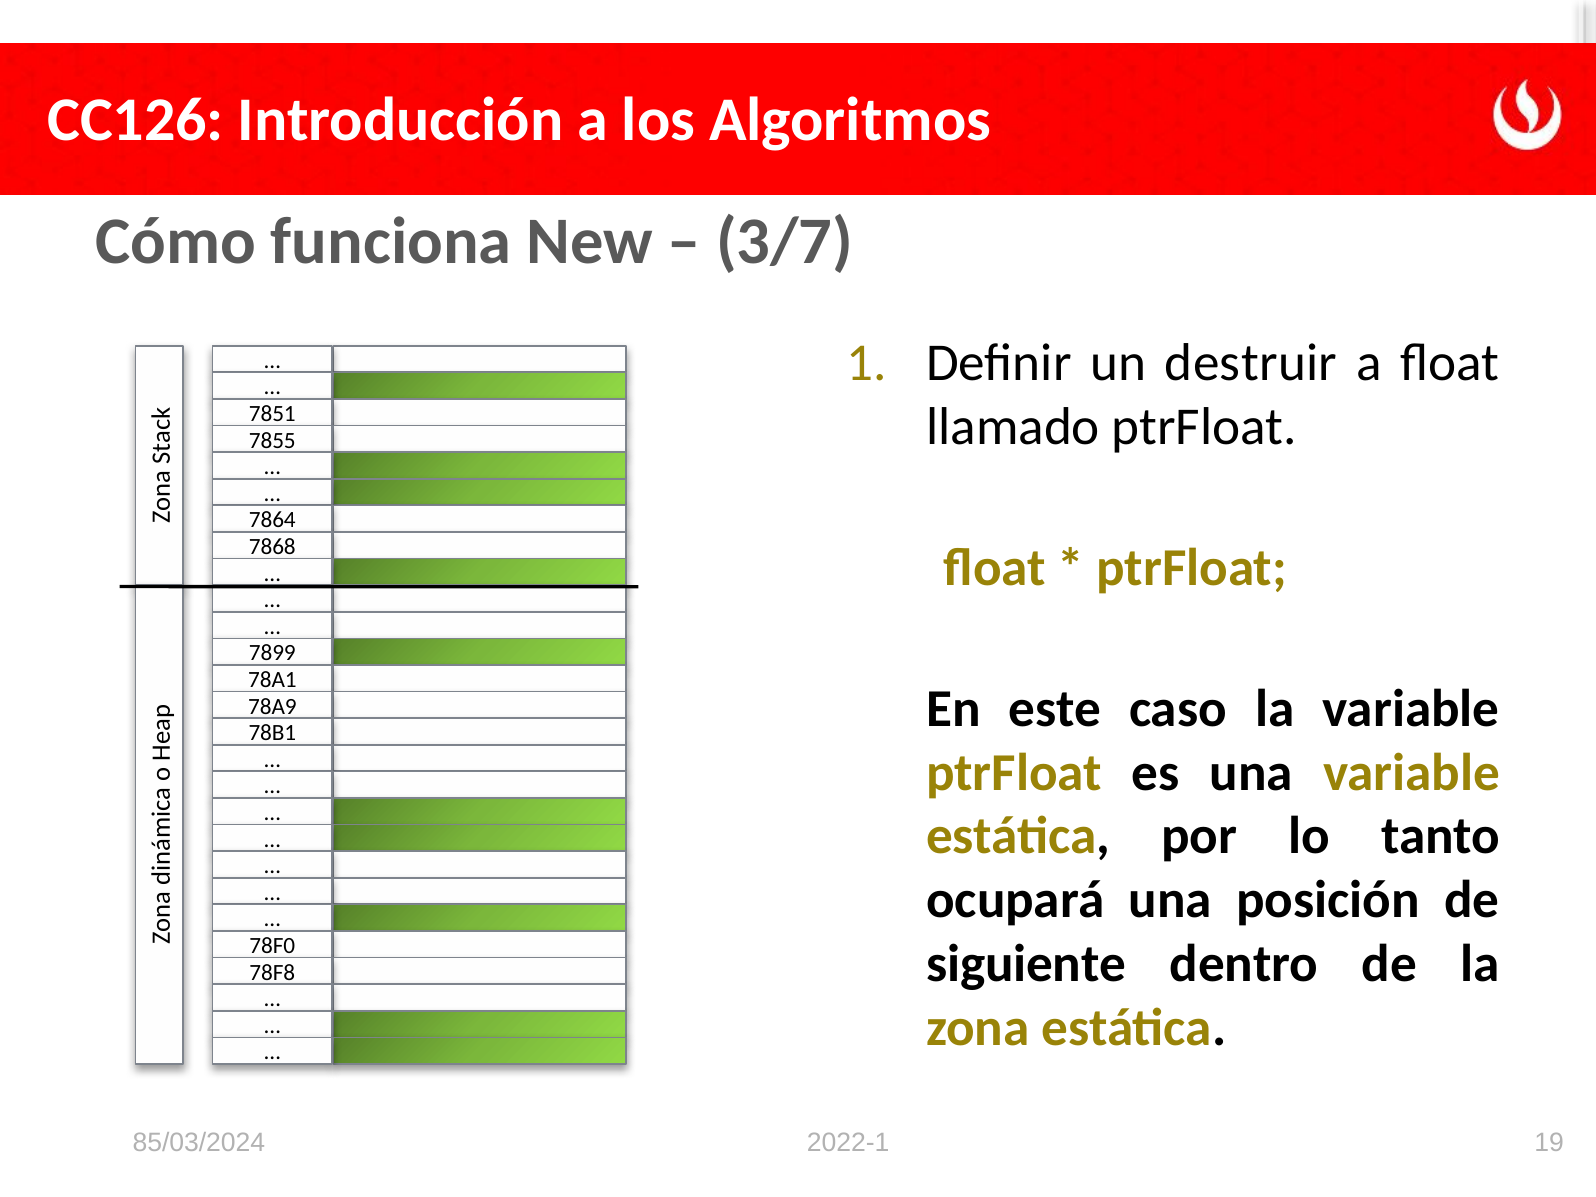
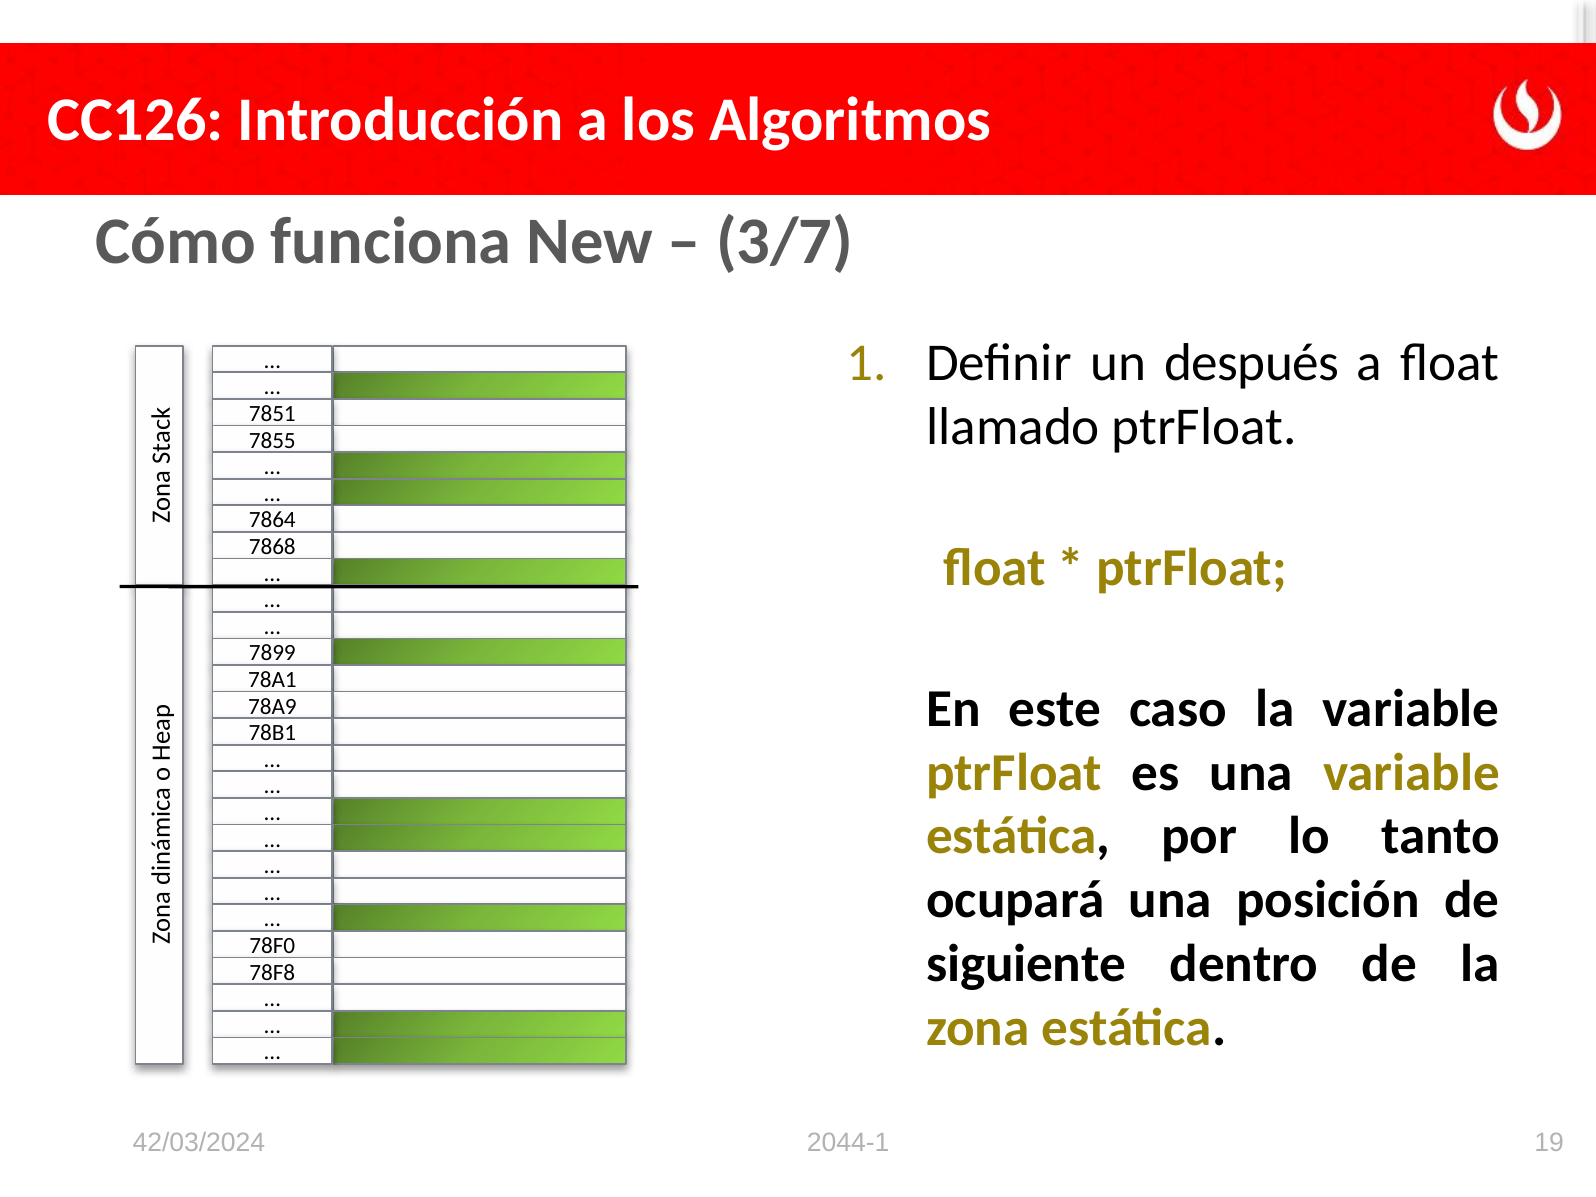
destruir: destruir -> después
85/03/2024: 85/03/2024 -> 42/03/2024
2022-1: 2022-1 -> 2044-1
